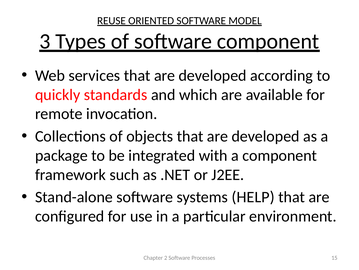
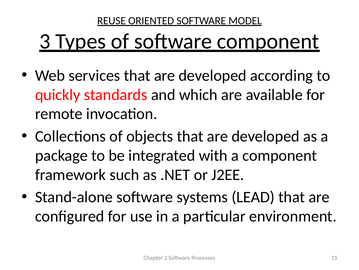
HELP: HELP -> LEAD
